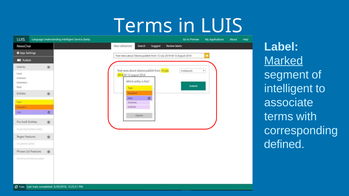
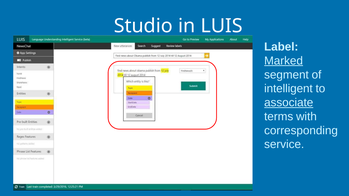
Terms at (143, 26): Terms -> Studio
associate underline: none -> present
defined: defined -> service
